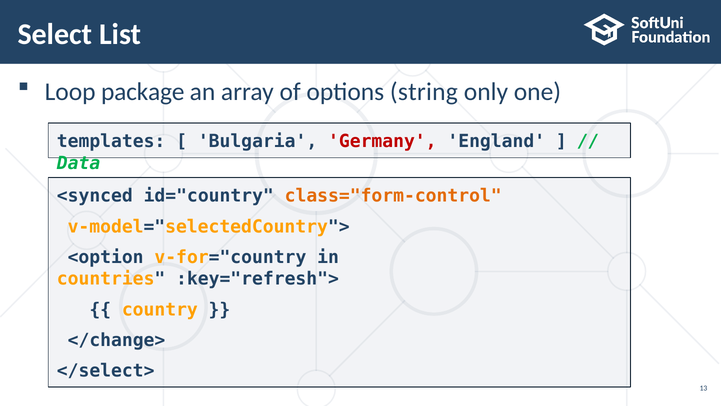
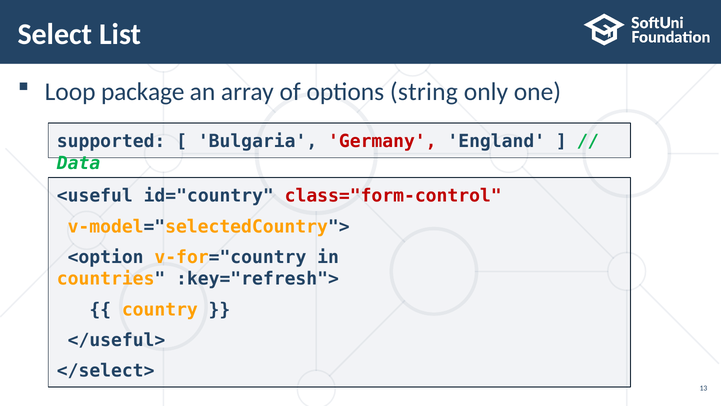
templates: templates -> supported
<synced: <synced -> <useful
class="form-control colour: orange -> red
</change>: </change> -> </useful>
